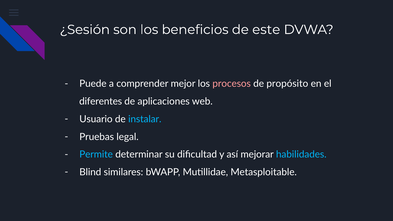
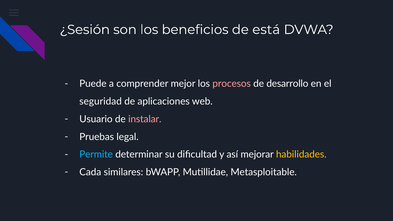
este: este -> está
propósito: propósito -> desarrollo
diferentes: diferentes -> seguridad
instalar colour: light blue -> pink
habilidades colour: light blue -> yellow
Blind: Blind -> Cada
